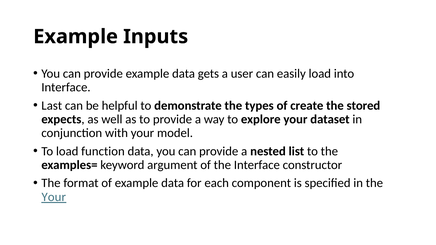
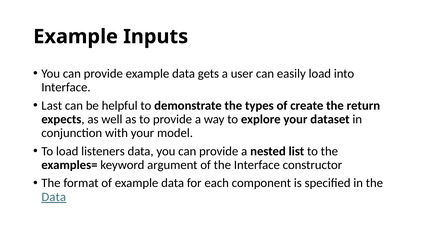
stored: stored -> return
function: function -> listeners
Your at (54, 197): Your -> Data
